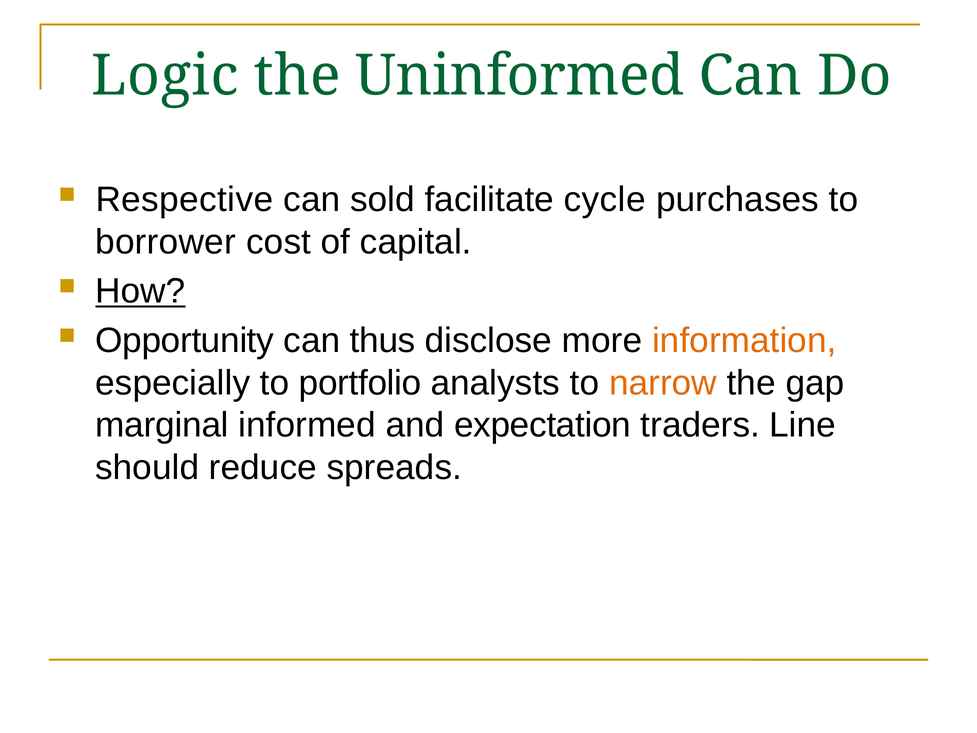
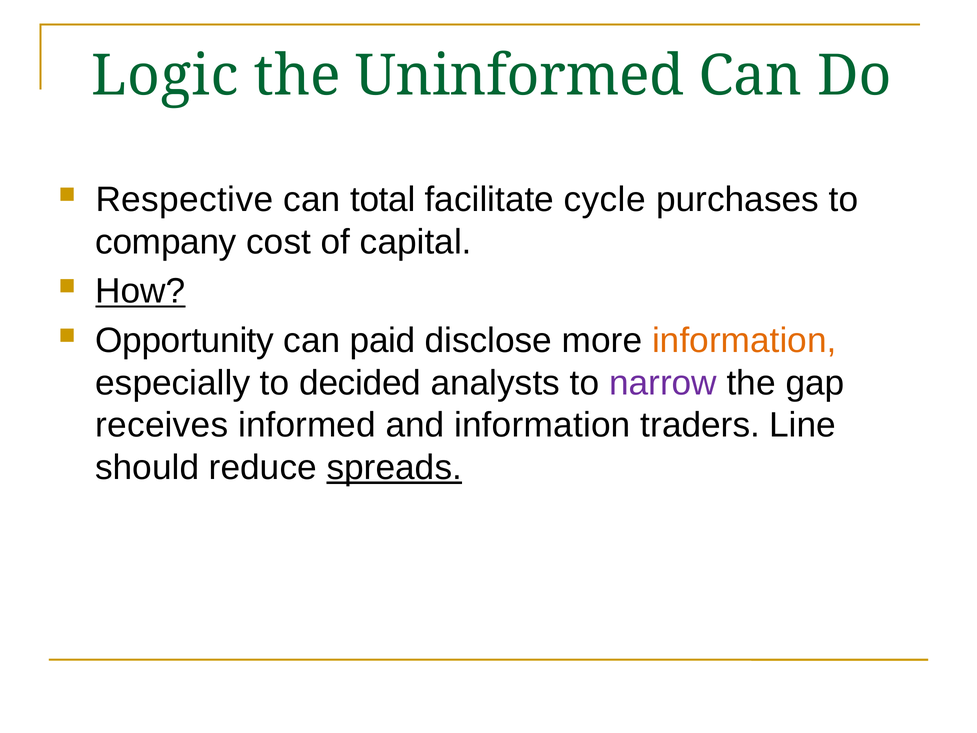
sold: sold -> total
borrower: borrower -> company
thus: thus -> paid
portfolio: portfolio -> decided
narrow colour: orange -> purple
marginal: marginal -> receives
and expectation: expectation -> information
spreads underline: none -> present
